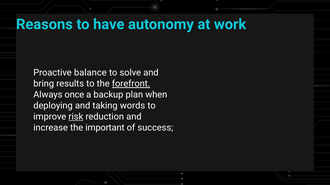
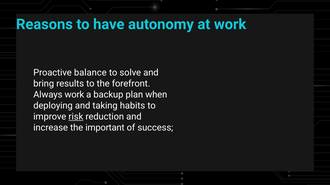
forefront underline: present -> none
Always once: once -> work
words: words -> habits
